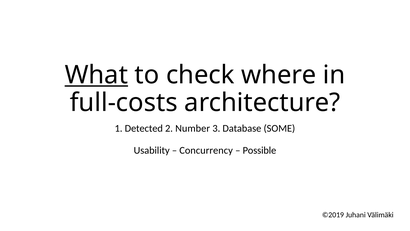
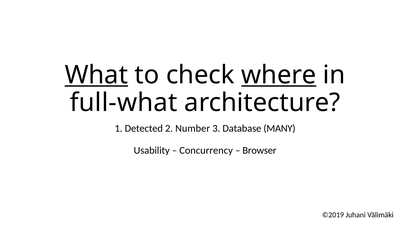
where underline: none -> present
full-costs: full-costs -> full-what
SOME: SOME -> MANY
Possible: Possible -> Browser
